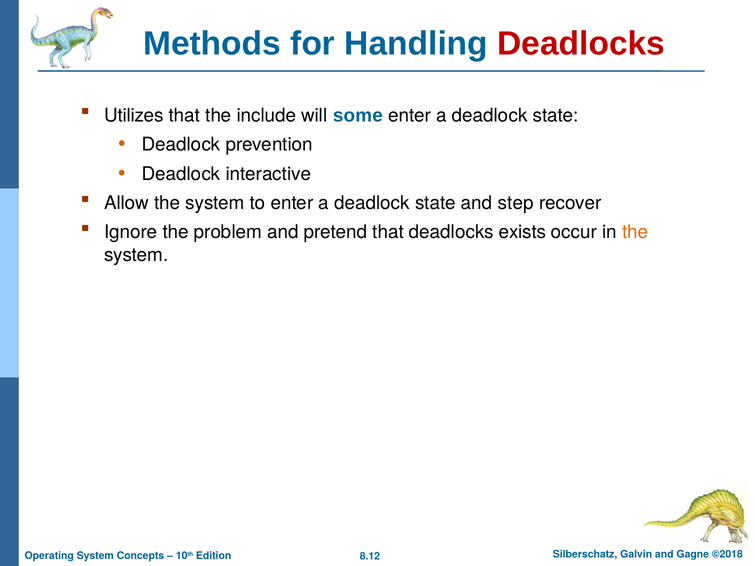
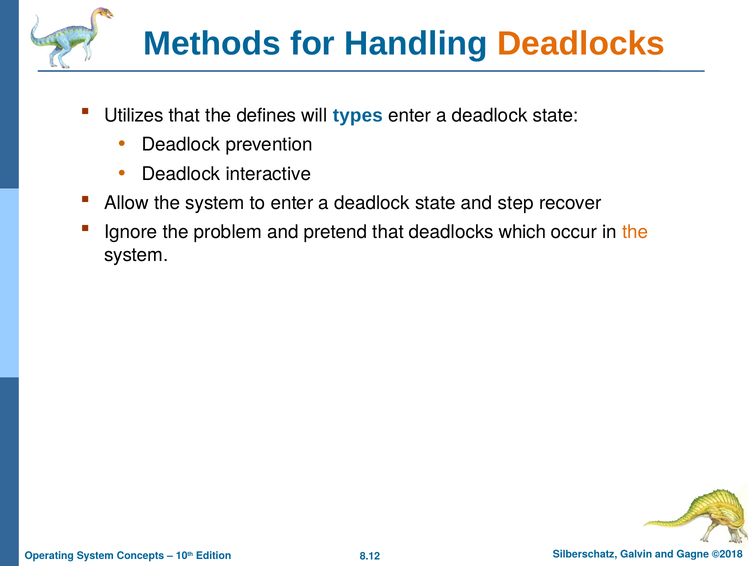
Deadlocks at (581, 44) colour: red -> orange
include: include -> defines
some: some -> types
exists: exists -> which
